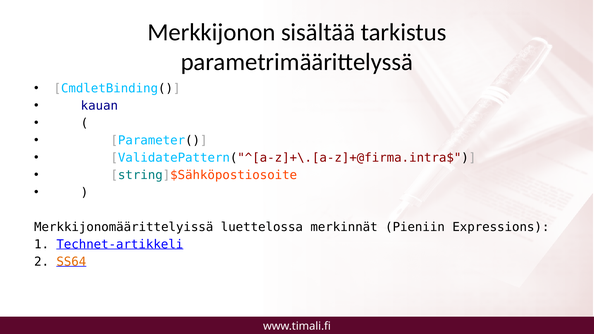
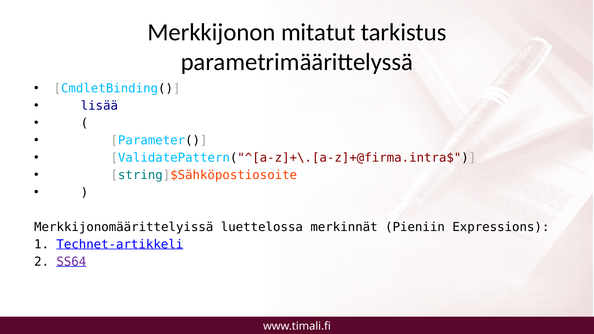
sisältää: sisältää -> mitatut
kauan: kauan -> lisää
SS64 colour: orange -> purple
